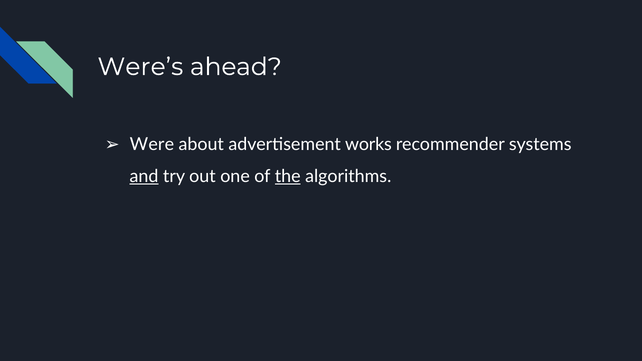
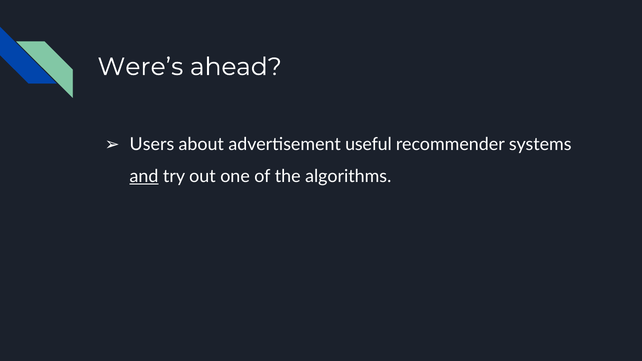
Were: Were -> Users
works: works -> useful
the underline: present -> none
